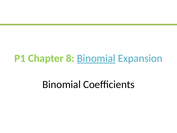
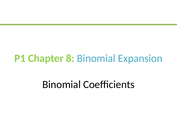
Binomial at (96, 58) underline: present -> none
